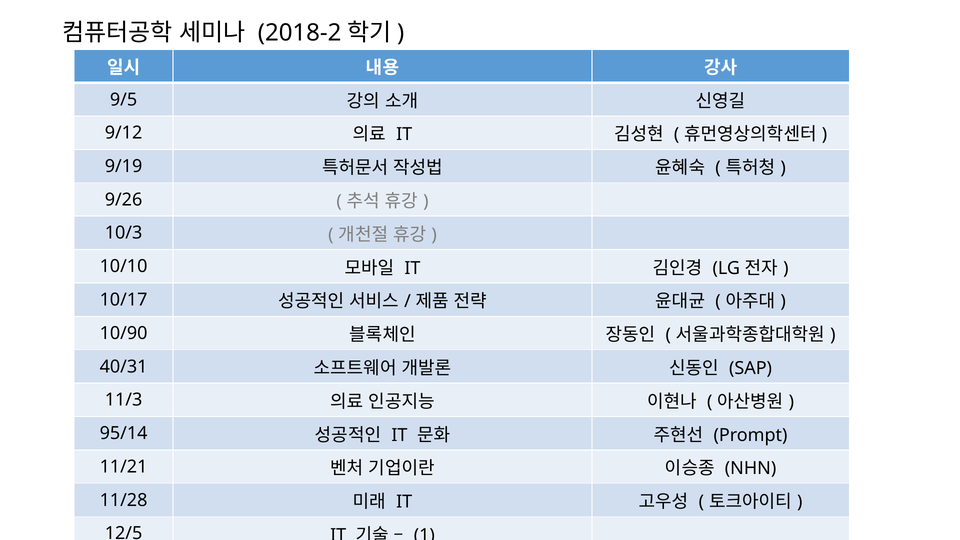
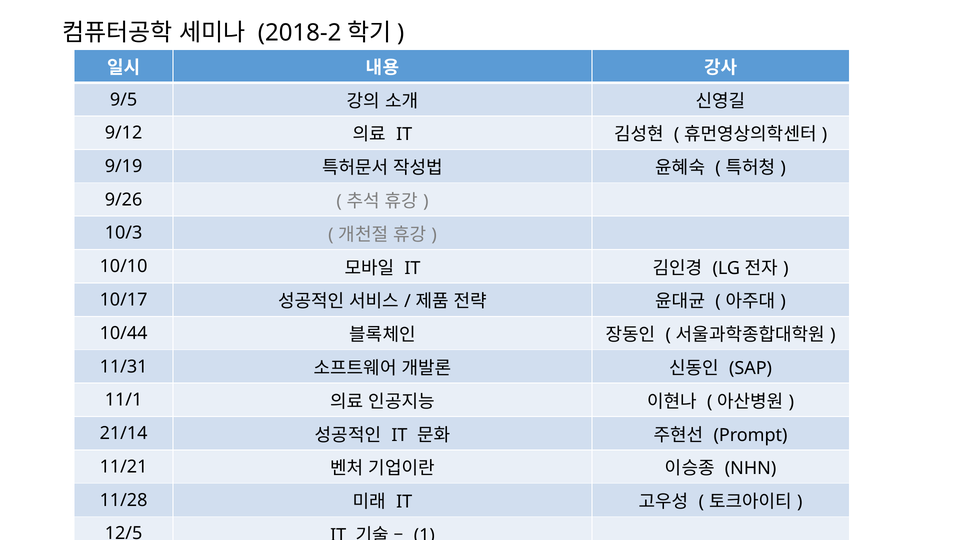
10/90: 10/90 -> 10/44
40/31: 40/31 -> 11/31
11/3: 11/3 -> 11/1
95/14: 95/14 -> 21/14
